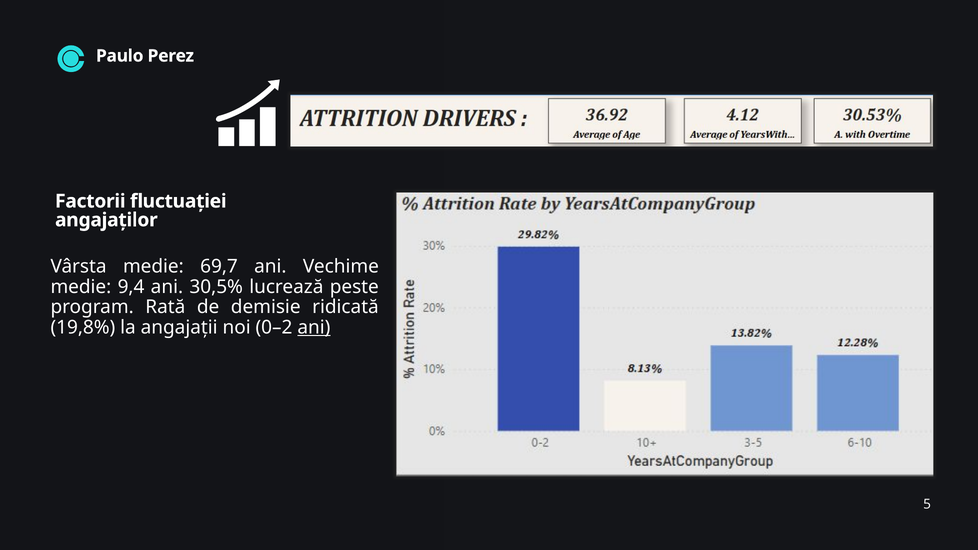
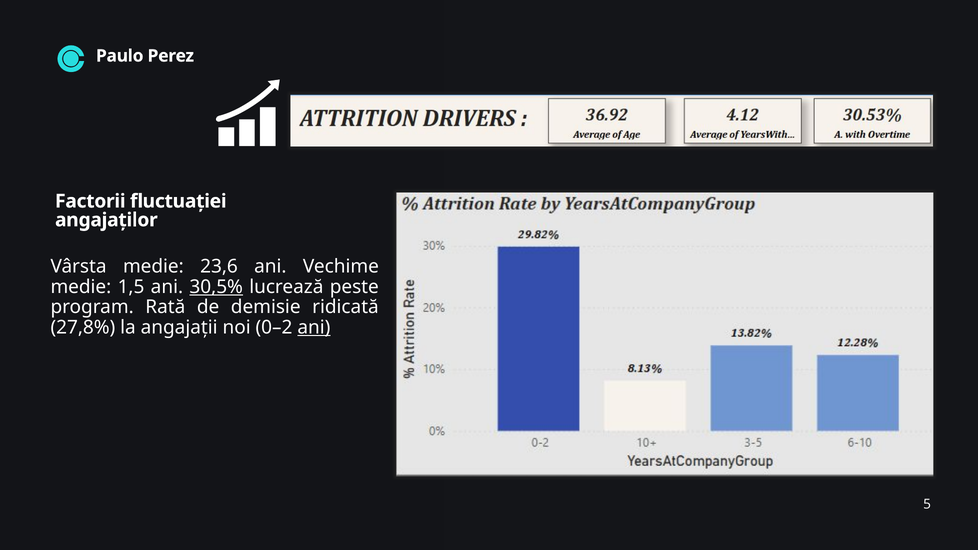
69,7: 69,7 -> 23,6
9,4: 9,4 -> 1,5
30,5% underline: none -> present
19,8%: 19,8% -> 27,8%
